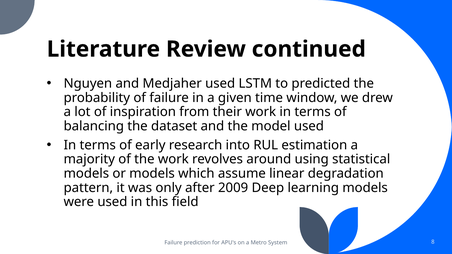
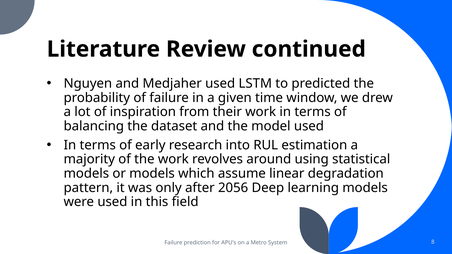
2009: 2009 -> 2056
